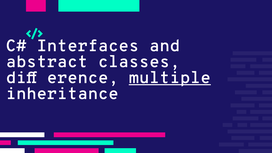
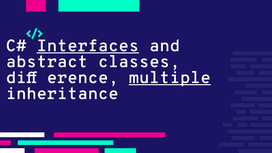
Interfaces underline: none -> present
